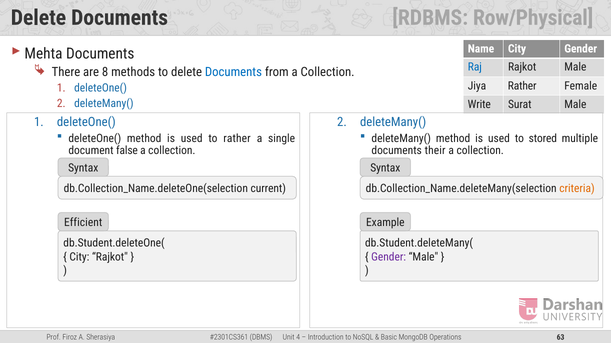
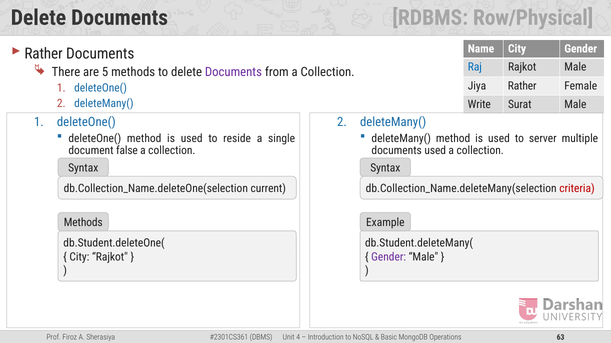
Mehta at (43, 54): Mehta -> Rather
8: 8 -> 5
Documents at (233, 72) colour: blue -> purple
to rather: rather -> reside
stored: stored -> server
documents their: their -> used
criteria colour: orange -> red
Efficient at (83, 223): Efficient -> Methods
